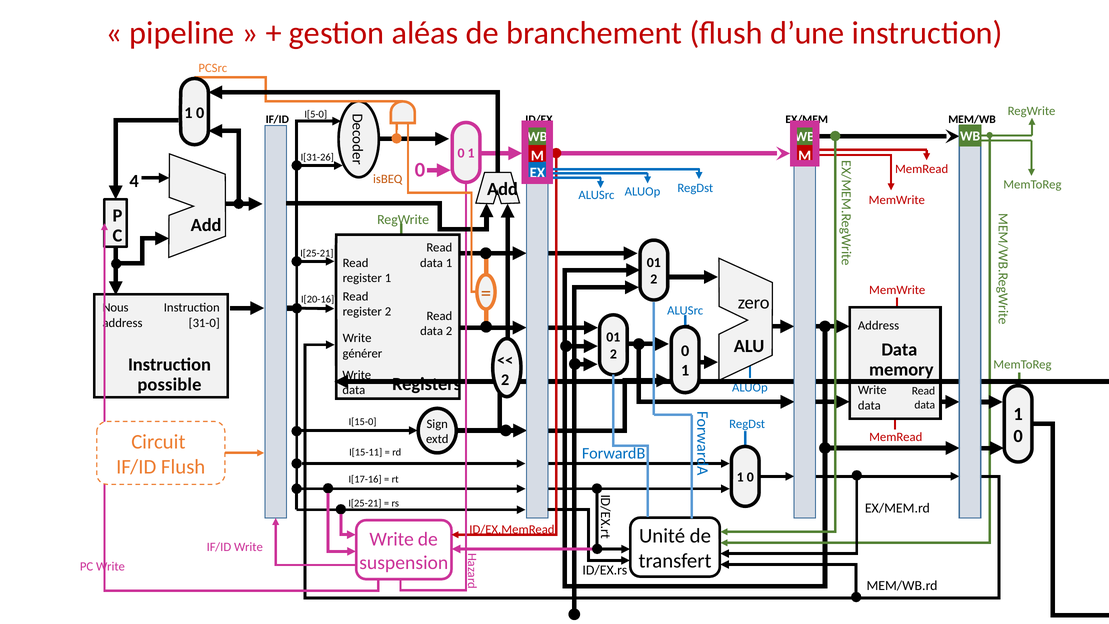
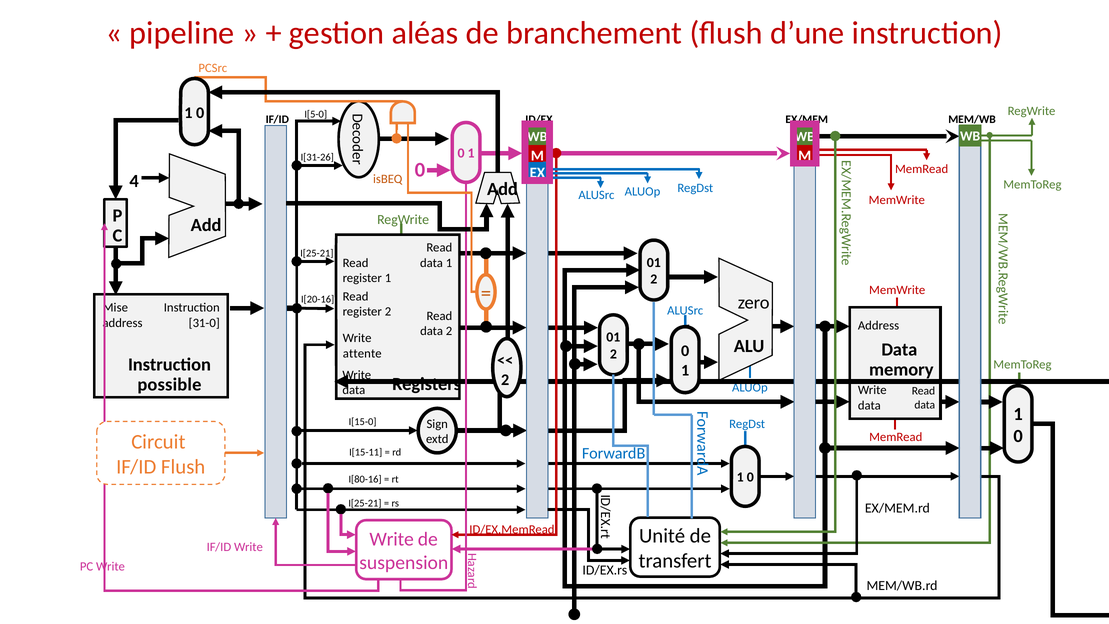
Nous: Nous -> Mise
générer: générer -> attente
I[17-16: I[17-16 -> I[80-16
